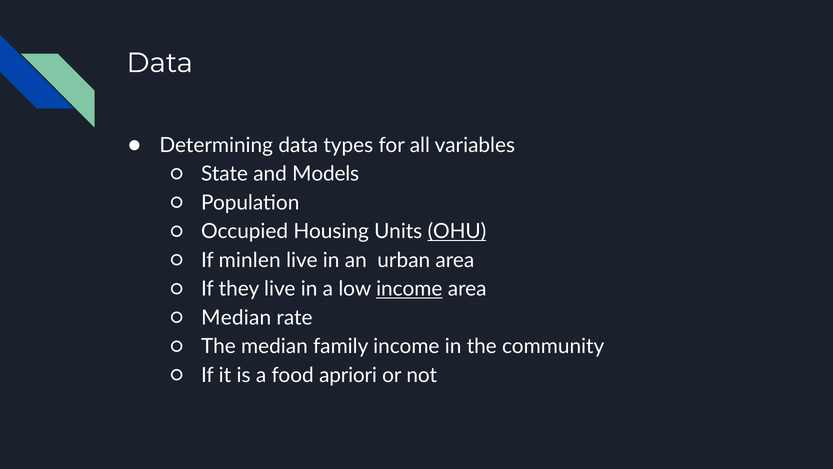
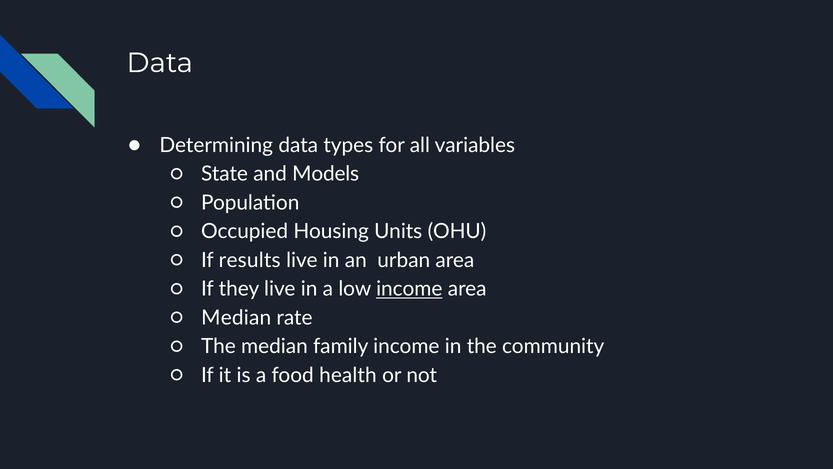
OHU underline: present -> none
minlen: minlen -> results
apriori: apriori -> health
